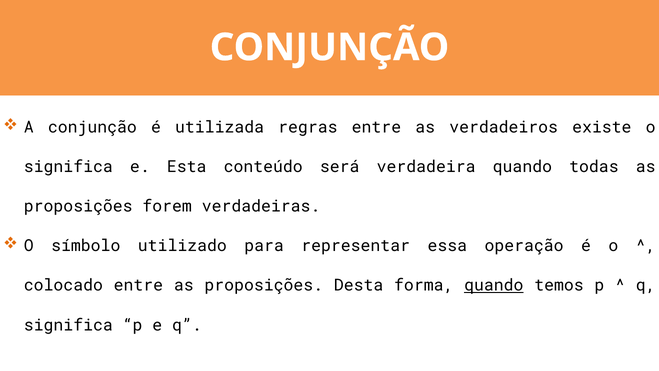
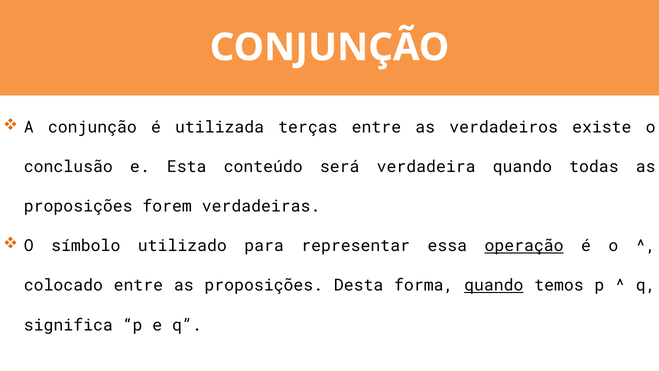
regras: regras -> terças
significa at (68, 167): significa -> conclusão
operação underline: none -> present
